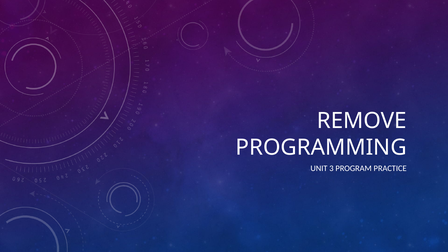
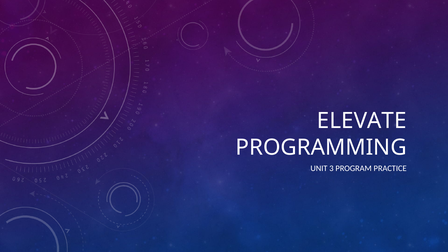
REMOVE: REMOVE -> ELEVATE
